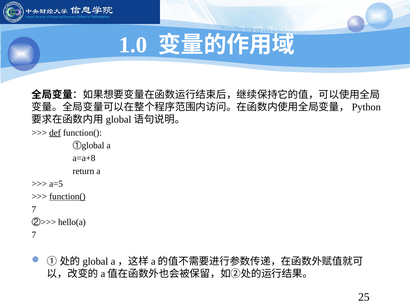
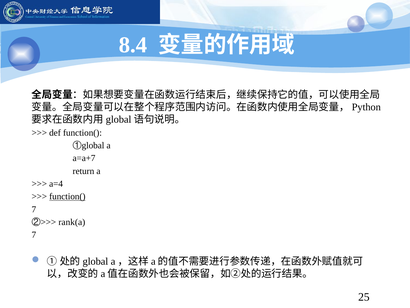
1.0: 1.0 -> 8.4
def underline: present -> none
a=a+8: a=a+8 -> a=a+7
a=5: a=5 -> a=4
hello(a: hello(a -> rank(a
